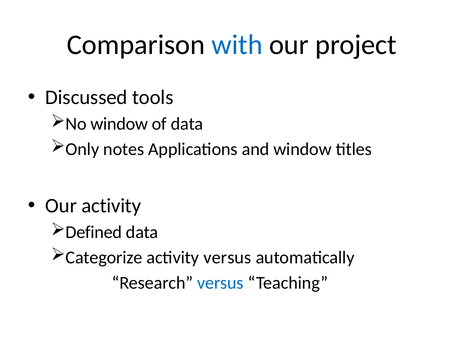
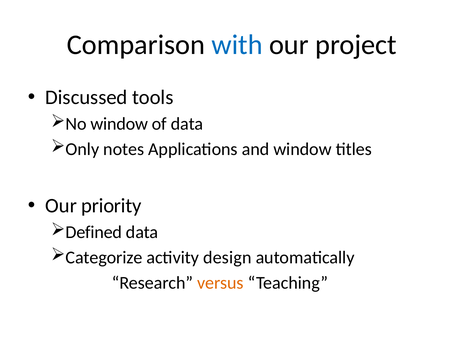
Our activity: activity -> priority
activity versus: versus -> design
versus at (220, 283) colour: blue -> orange
